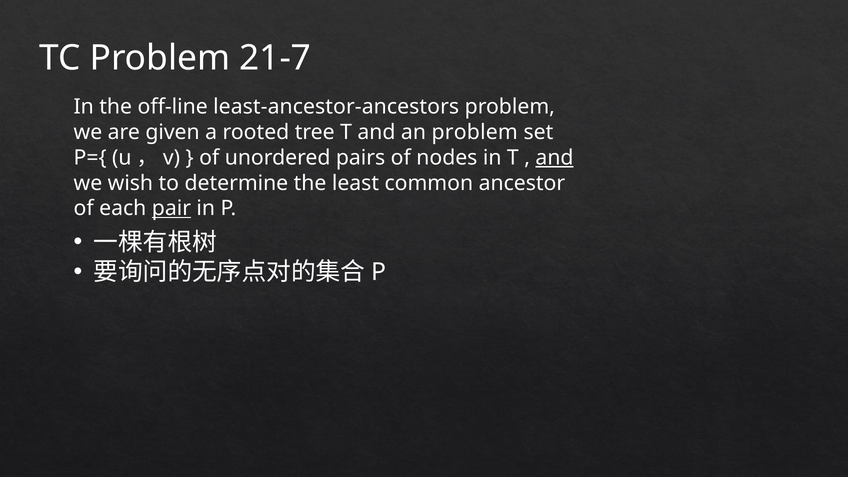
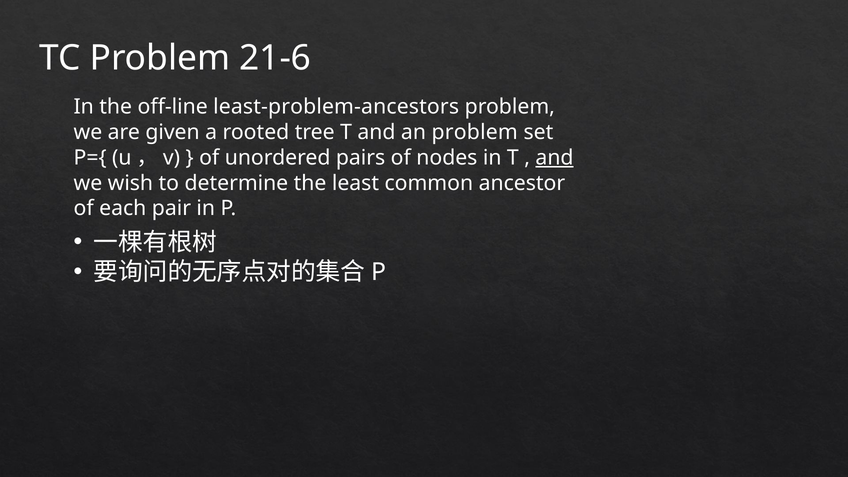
21-7: 21-7 -> 21-6
least-ancestor-ancestors: least-ancestor-ancestors -> least-problem-ancestors
pair underline: present -> none
